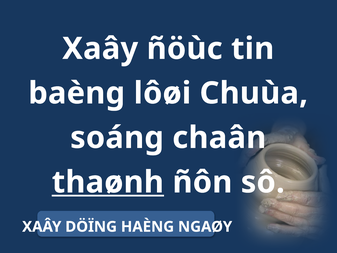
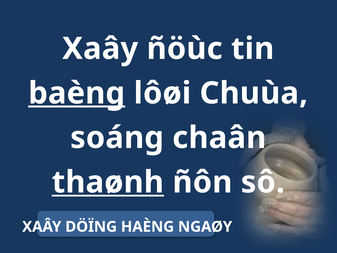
baèng underline: none -> present
